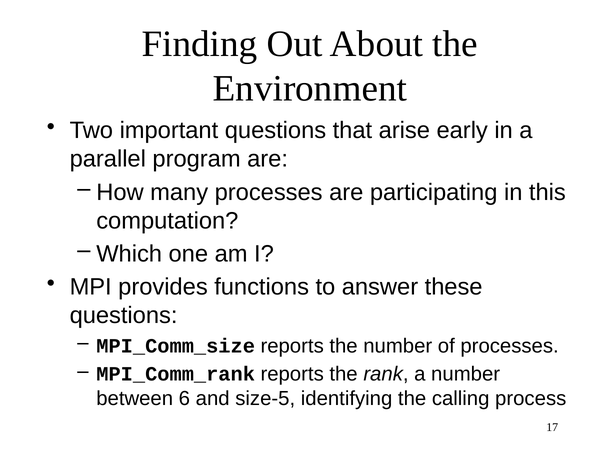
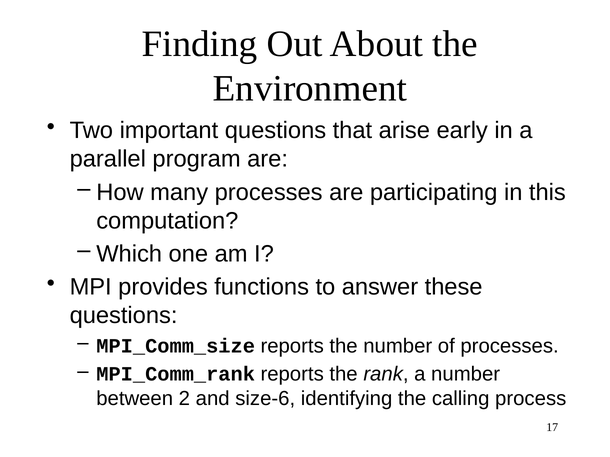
6: 6 -> 2
size-5: size-5 -> size-6
